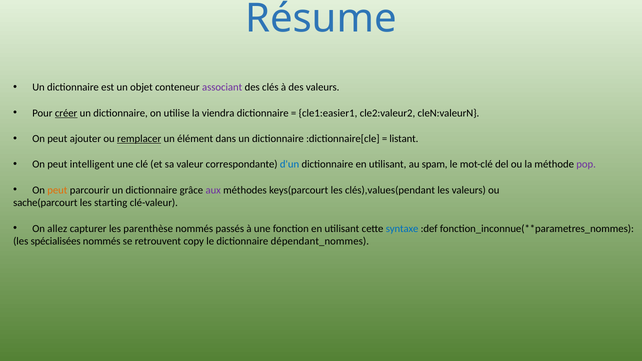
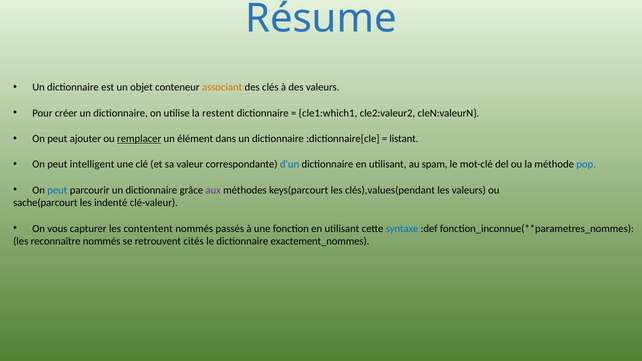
associant colour: purple -> orange
créer underline: present -> none
viendra: viendra -> restent
cle1:easier1: cle1:easier1 -> cle1:which1
pop colour: purple -> blue
peut at (57, 190) colour: orange -> blue
starting: starting -> indenté
allez: allez -> vous
parenthèse: parenthèse -> contentent
spécialisées: spécialisées -> reconnaître
copy: copy -> cités
dépendant_nommes: dépendant_nommes -> exactement_nommes
